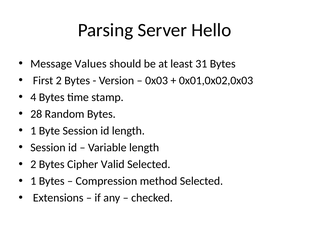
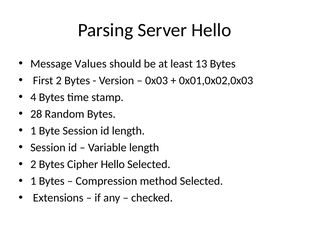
31: 31 -> 13
Cipher Valid: Valid -> Hello
